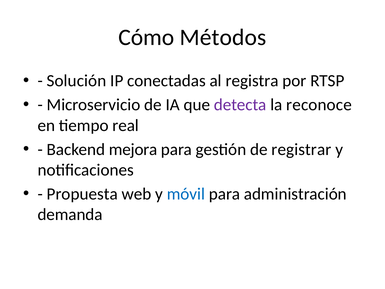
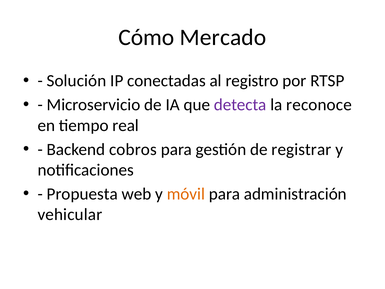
Métodos: Métodos -> Mercado
registra: registra -> registro
mejora: mejora -> cobros
móvil colour: blue -> orange
demanda: demanda -> vehicular
